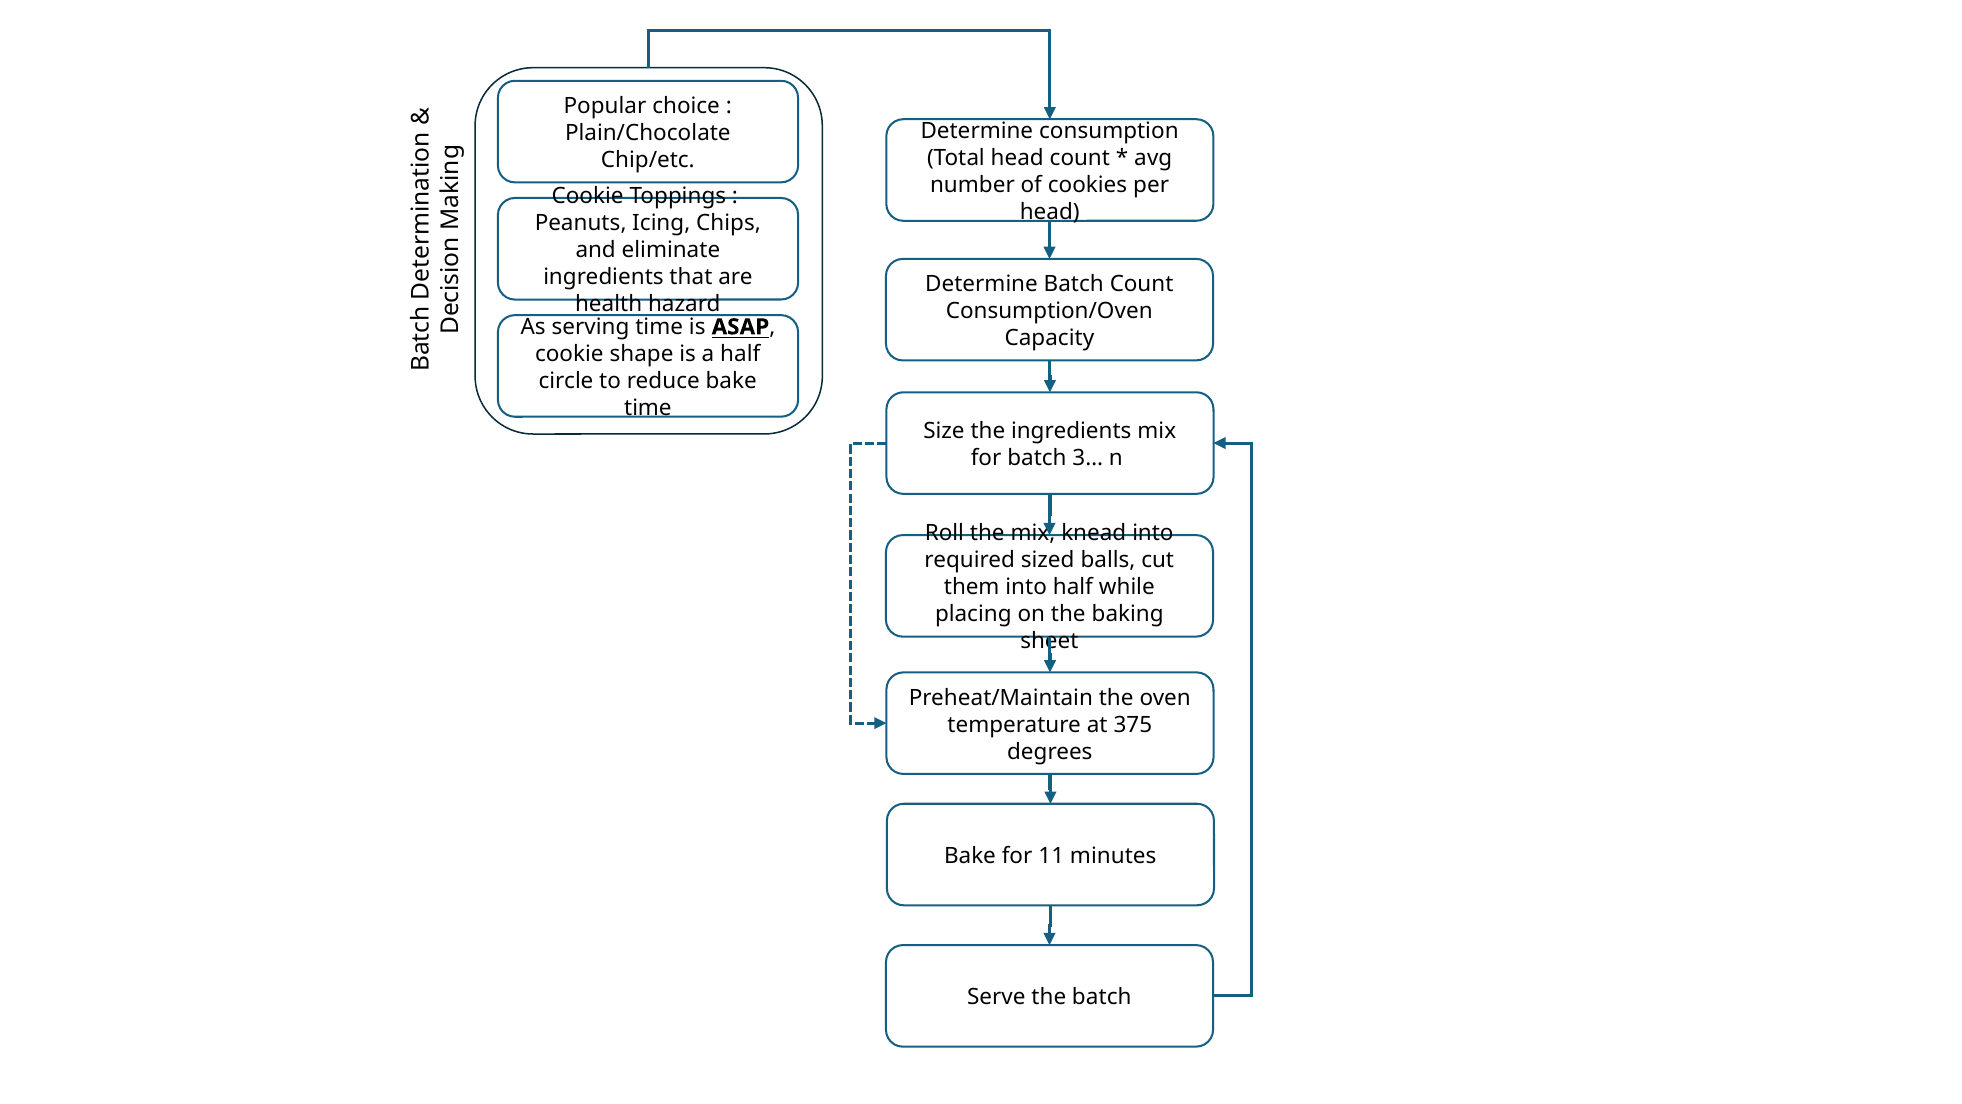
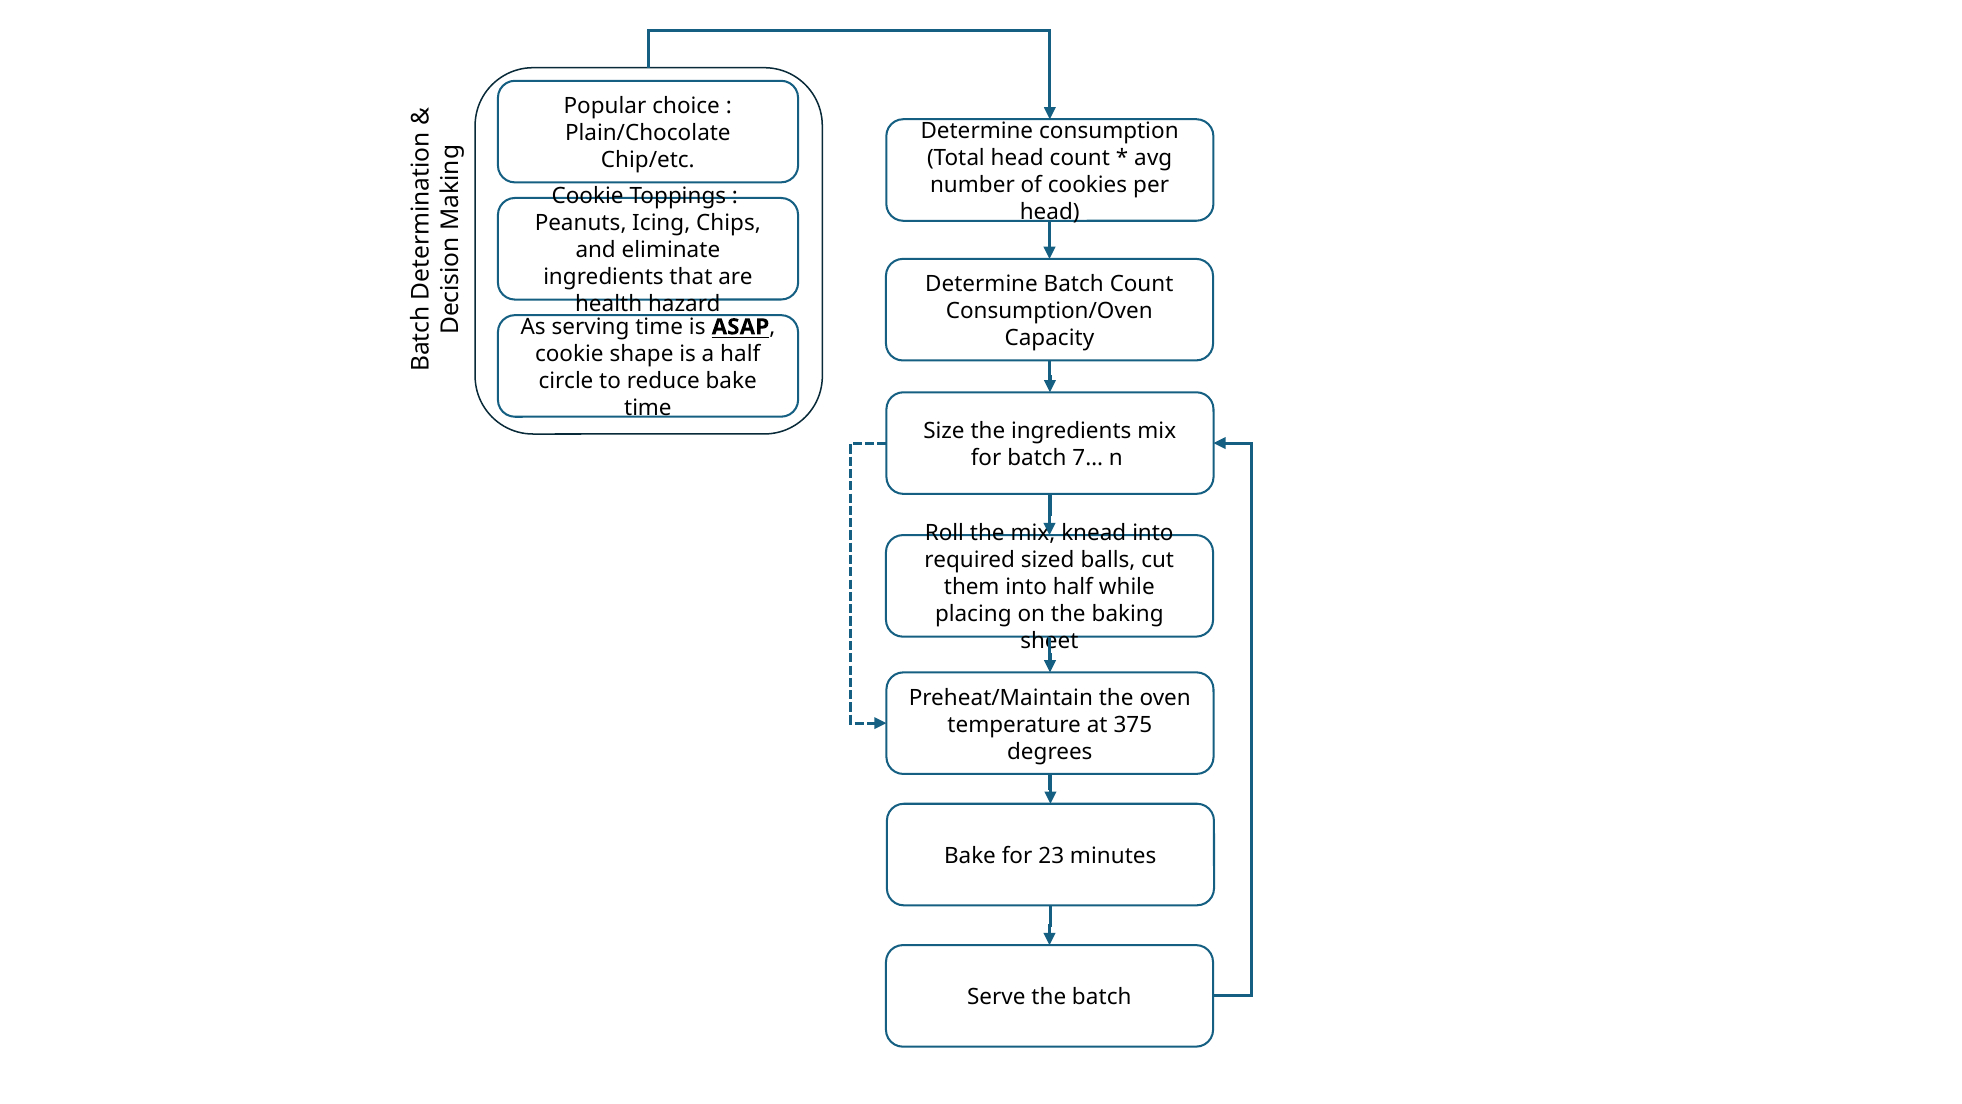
3…: 3… -> 7…
11: 11 -> 23
